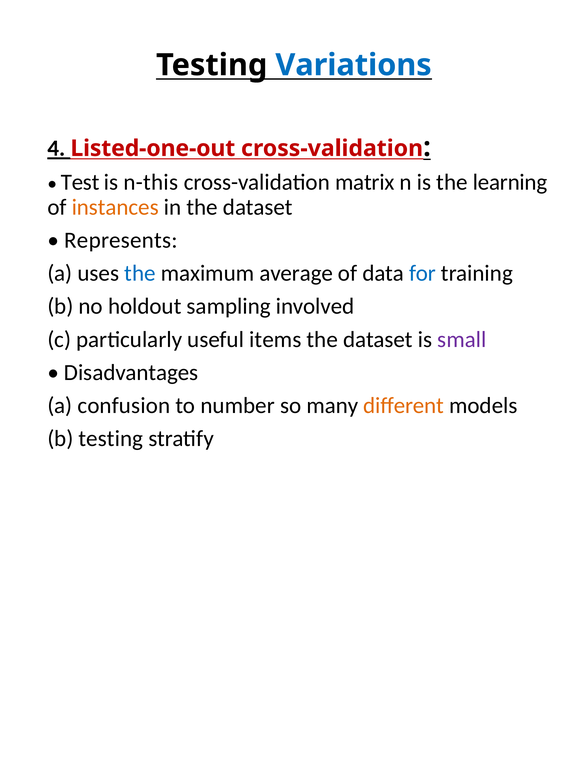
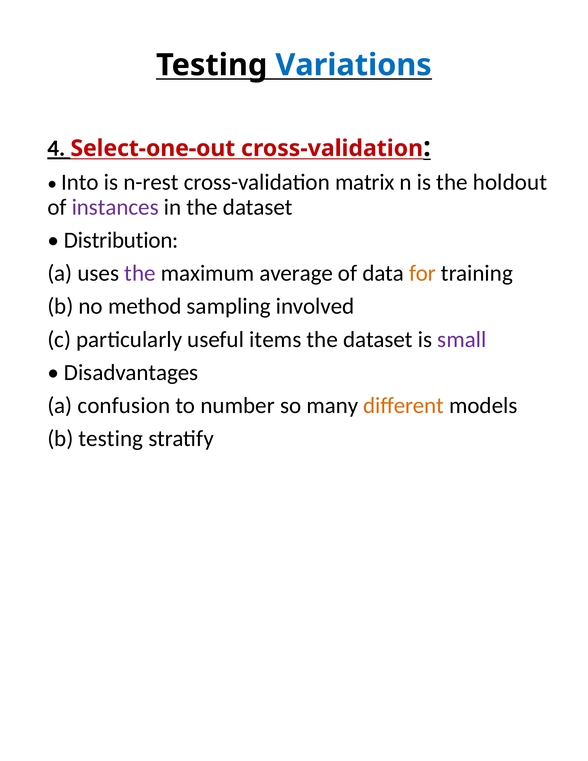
Listed-one-out: Listed-one-out -> Select-one-out
Test: Test -> Into
n-this: n-this -> n-rest
learning: learning -> holdout
instances colour: orange -> purple
Represents: Represents -> Distribution
the at (140, 273) colour: blue -> purple
for colour: blue -> orange
holdout: holdout -> method
